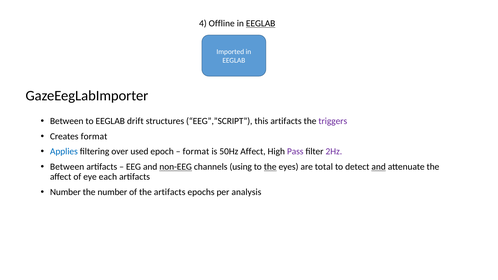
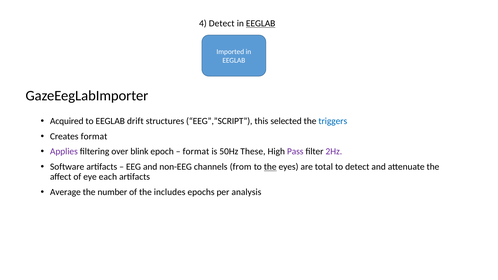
4 Offline: Offline -> Detect
Between at (67, 121): Between -> Acquired
this artifacts: artifacts -> selected
triggers colour: purple -> blue
Applies colour: blue -> purple
used: used -> blink
50Hz Affect: Affect -> These
Between at (67, 167): Between -> Software
non-EEG underline: present -> none
using: using -> from
and at (379, 167) underline: present -> none
Number at (65, 192): Number -> Average
the artifacts: artifacts -> includes
